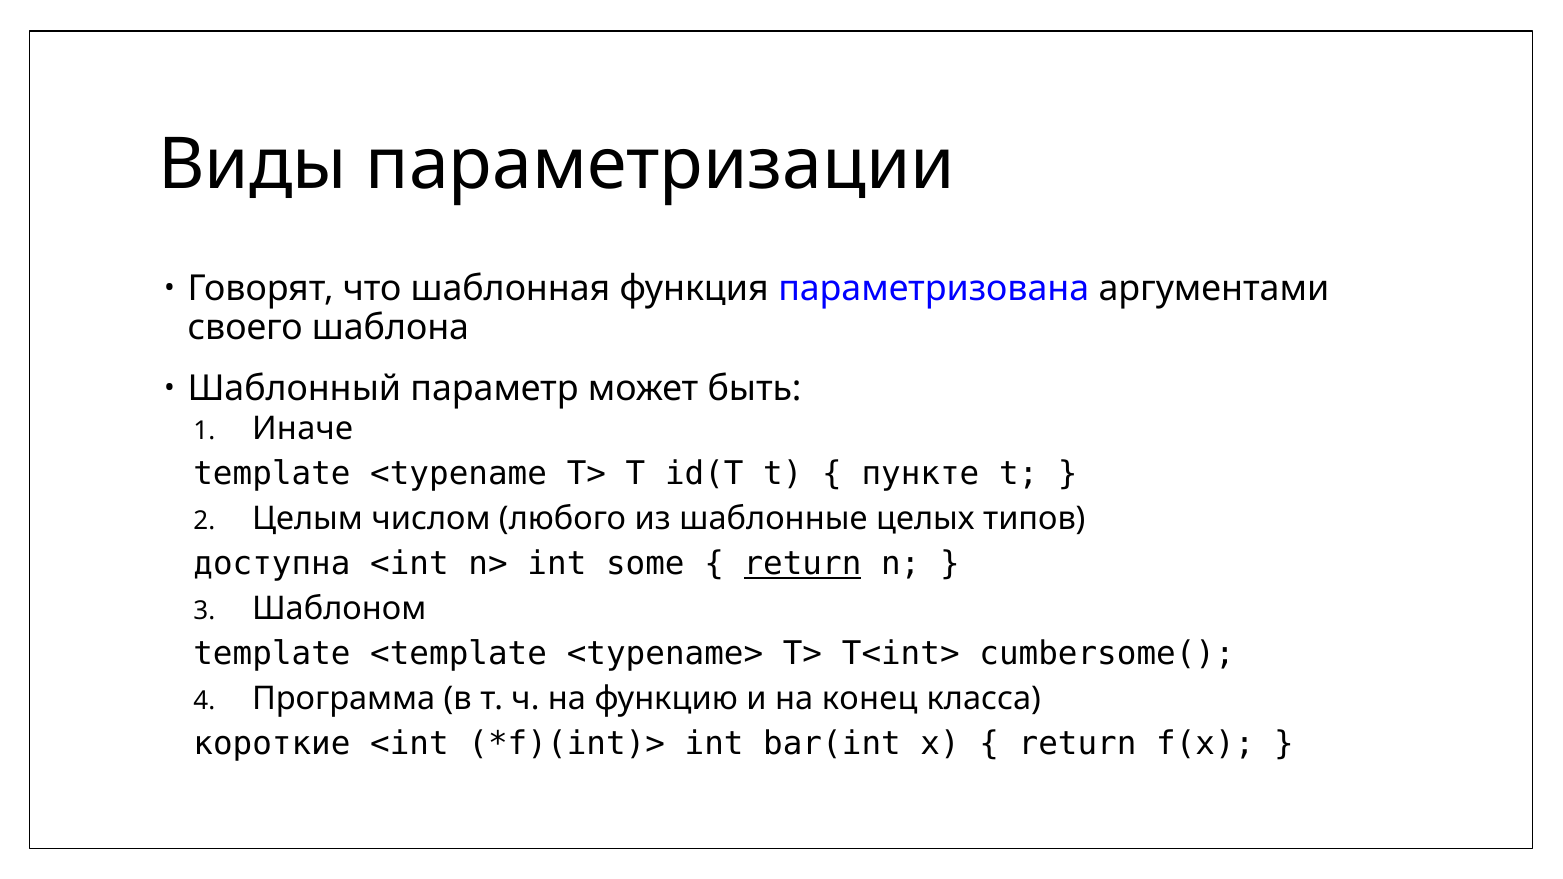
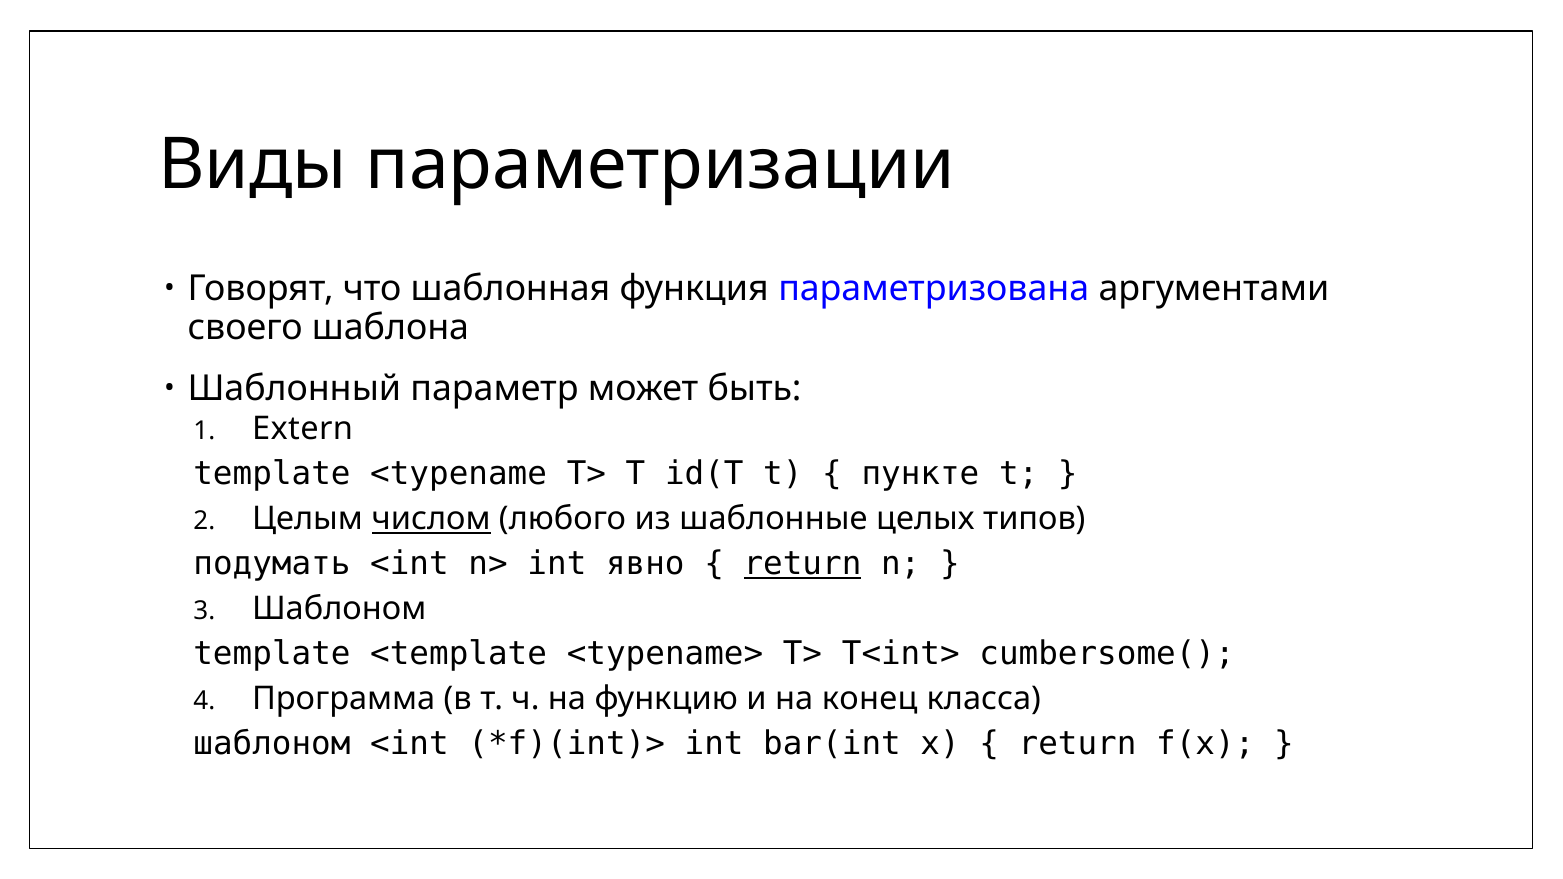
Иначе: Иначе -> Extern
числом underline: none -> present
доступна: доступна -> подумать
some: some -> явно
короткие at (272, 744): короткие -> шаблоном
